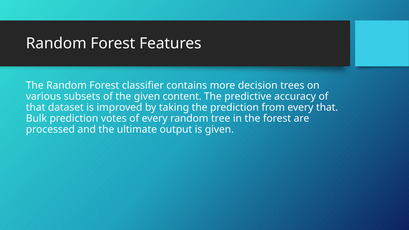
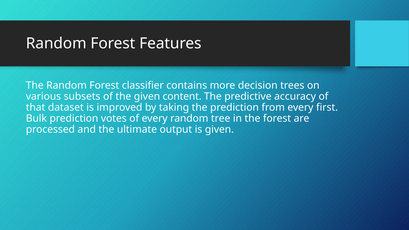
every that: that -> first
